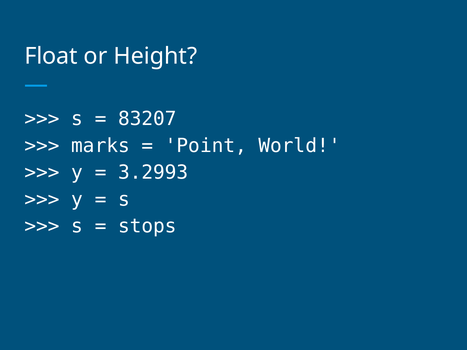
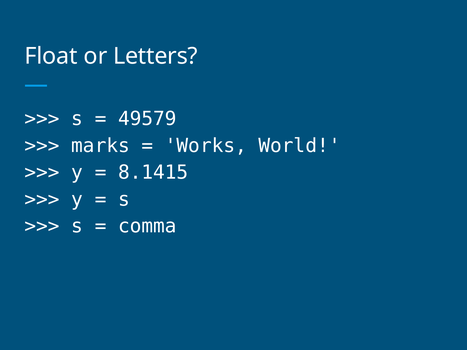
Height: Height -> Letters
83207: 83207 -> 49579
Point: Point -> Works
3.2993: 3.2993 -> 8.1415
stops: stops -> comma
